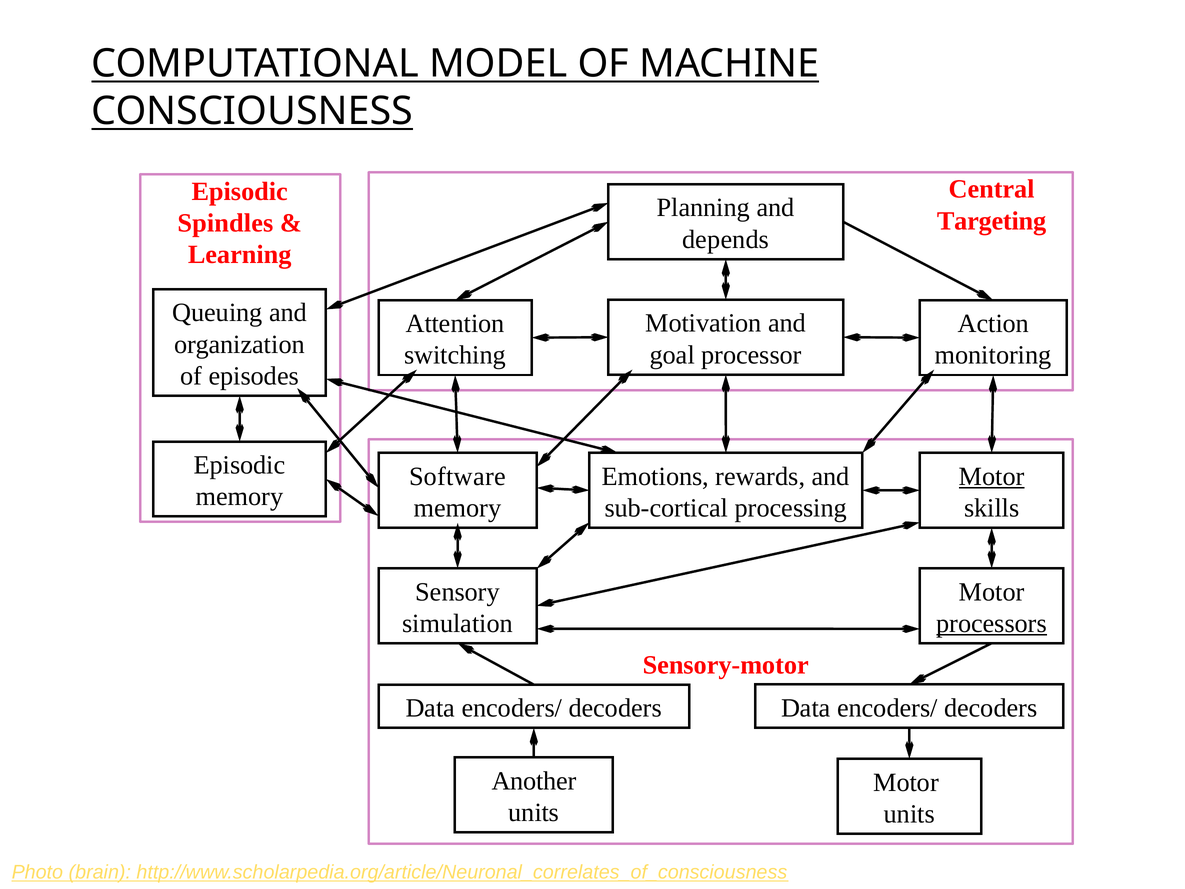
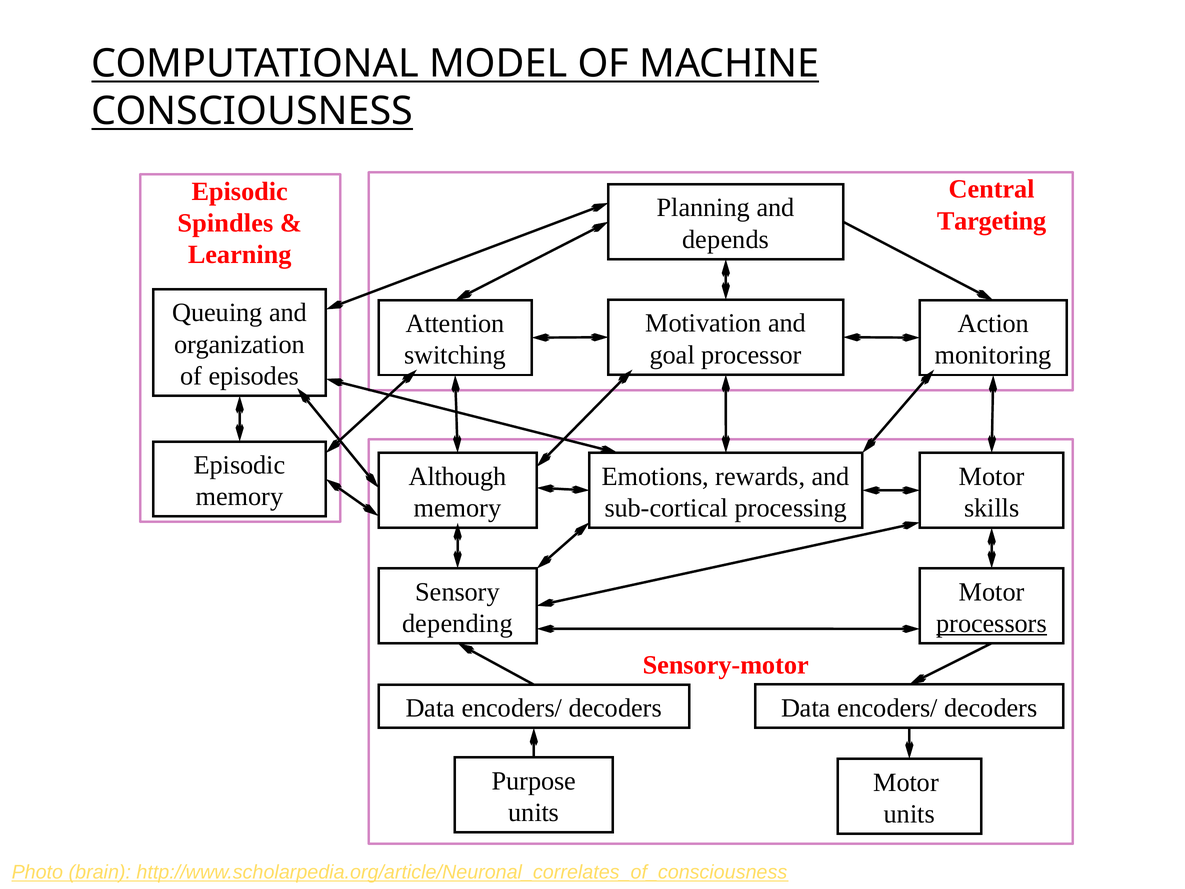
Software: Software -> Although
Motor at (992, 476) underline: present -> none
simulation: simulation -> depending
Another: Another -> Purpose
